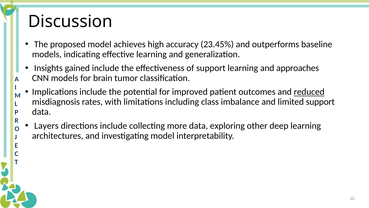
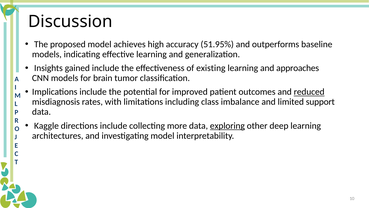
23.45%: 23.45% -> 51.95%
of support: support -> existing
Layers: Layers -> Kaggle
exploring underline: none -> present
